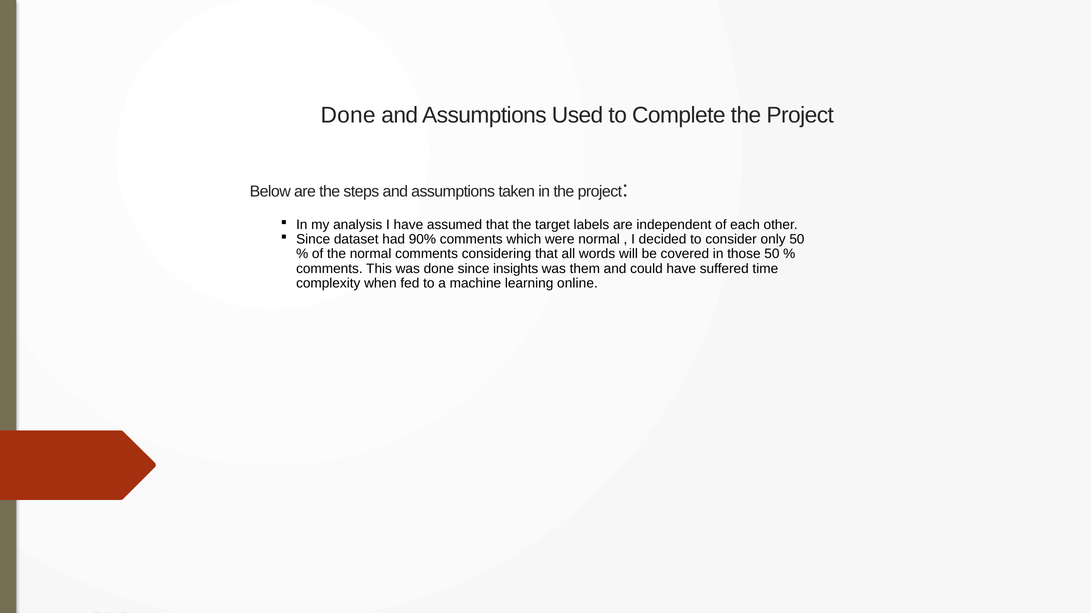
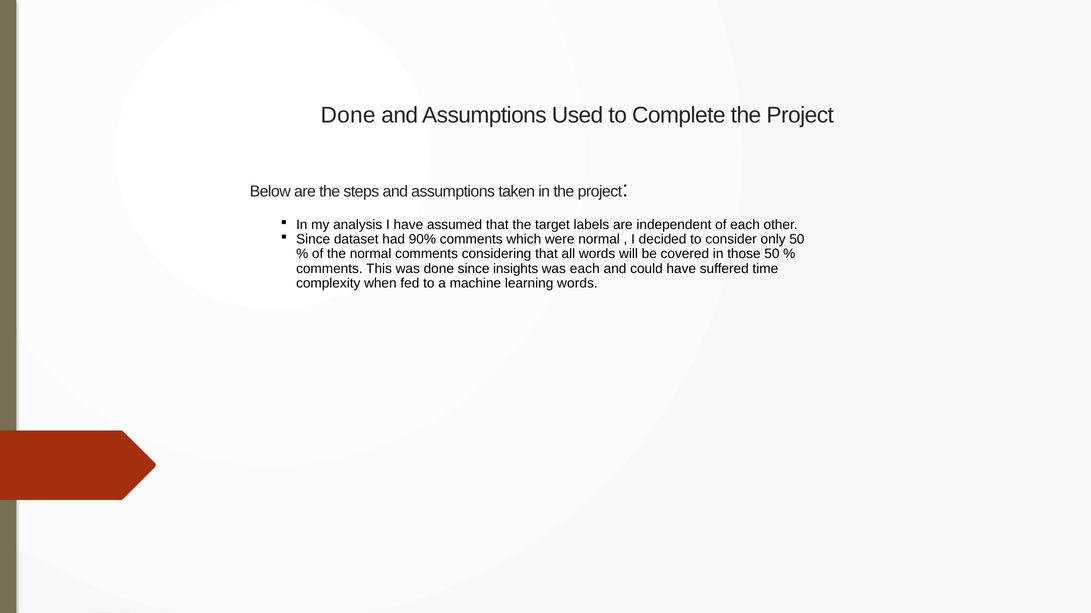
was them: them -> each
learning online: online -> words
